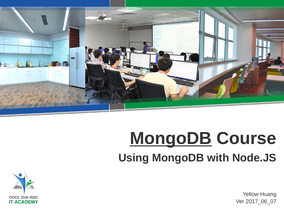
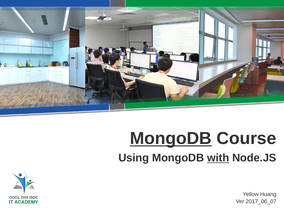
with underline: none -> present
